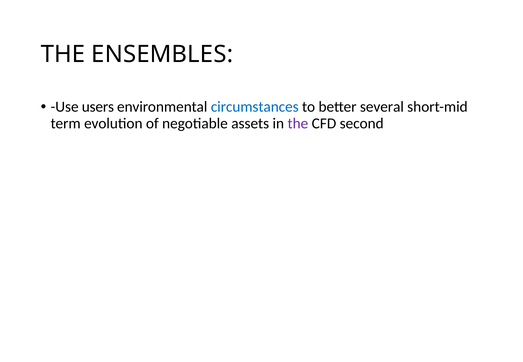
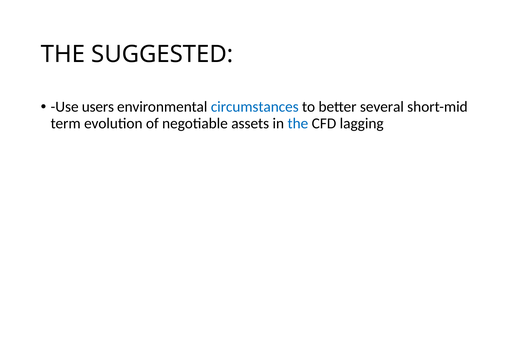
ENSEMBLES: ENSEMBLES -> SUGGESTED
the at (298, 123) colour: purple -> blue
second: second -> lagging
